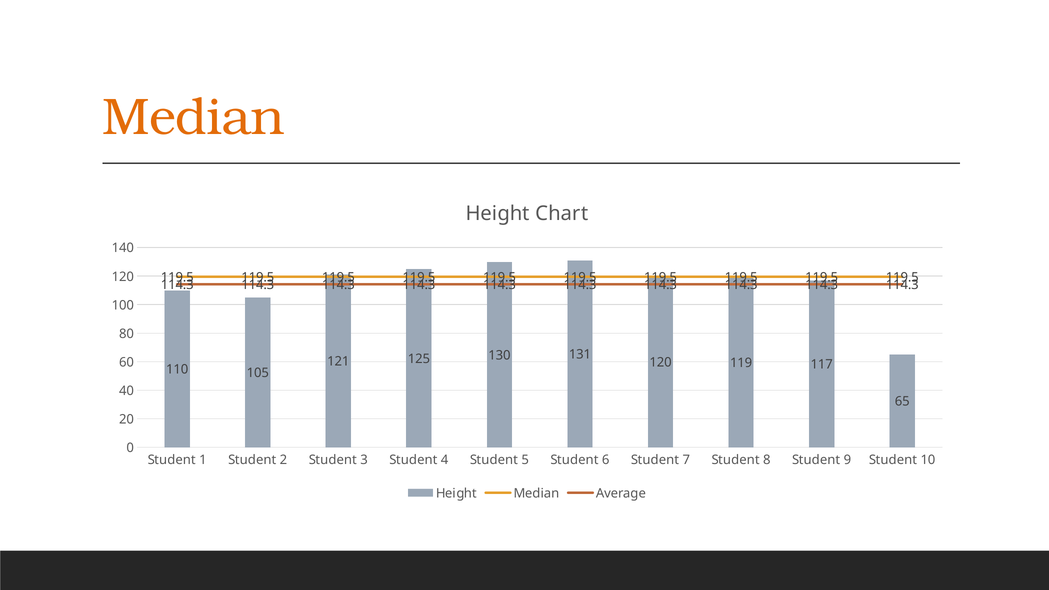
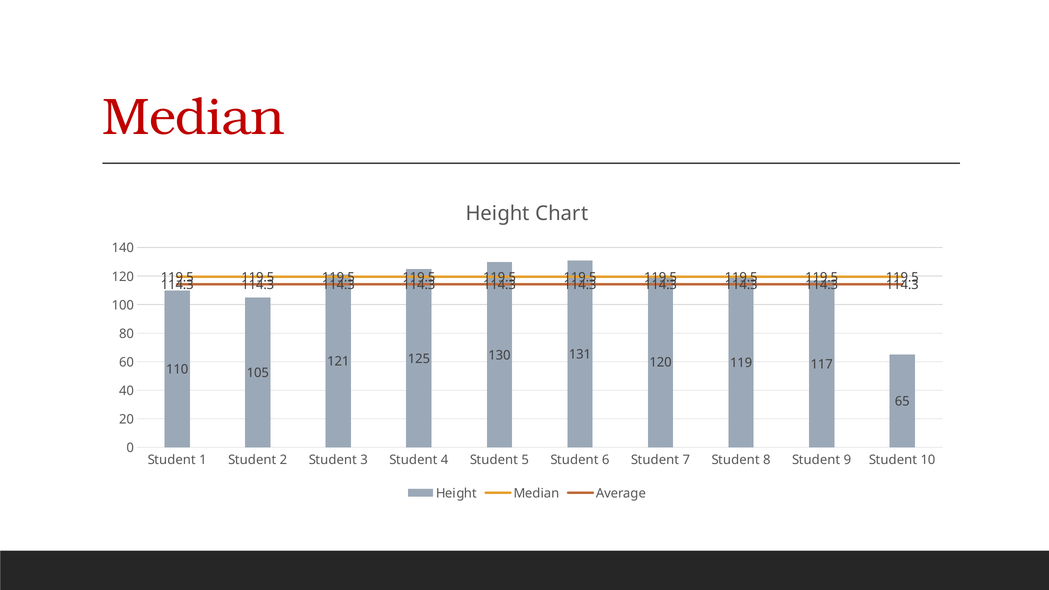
Median at (194, 117) colour: orange -> red
